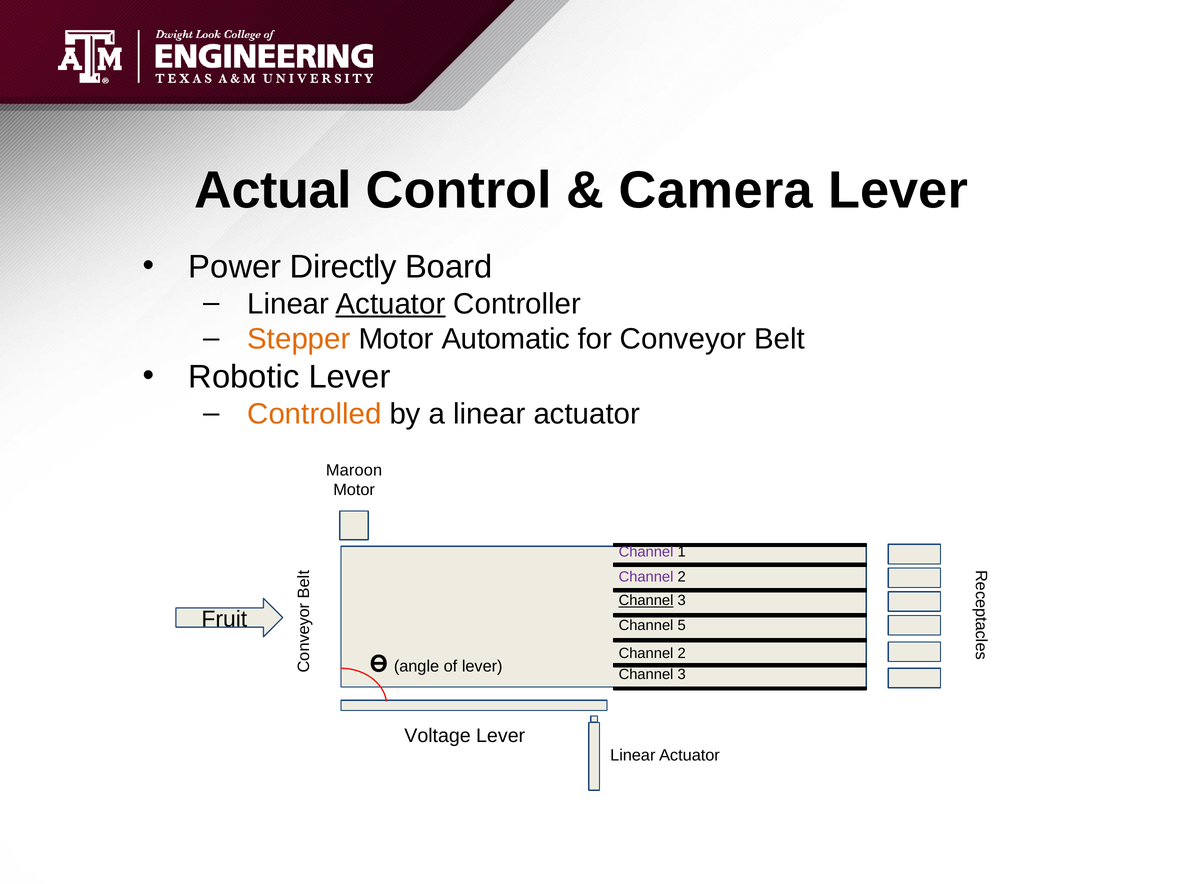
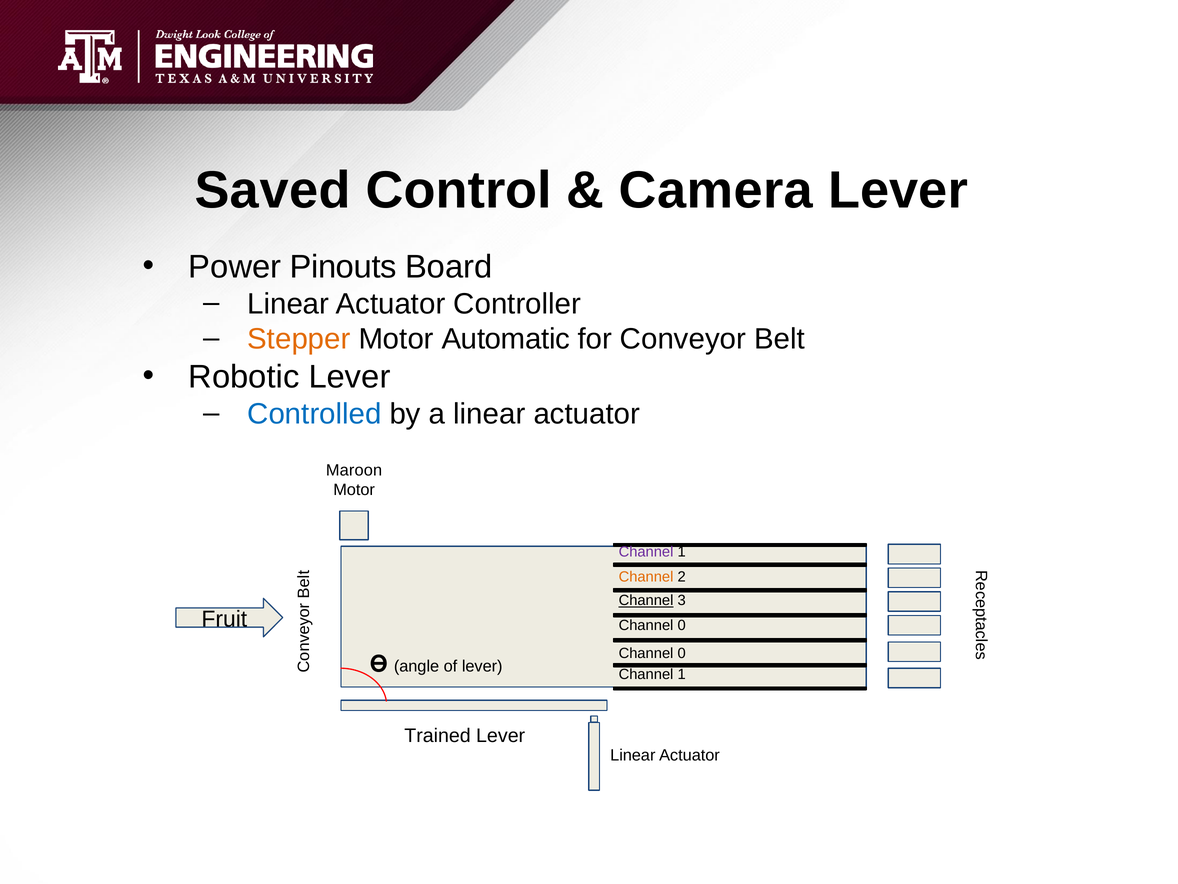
Actual: Actual -> Saved
Directly: Directly -> Pinouts
Actuator at (391, 304) underline: present -> none
Controlled colour: orange -> blue
Channel at (646, 577) colour: purple -> orange
5 at (682, 625): 5 -> 0
2 at (682, 653): 2 -> 0
3 at (682, 674): 3 -> 1
Voltage: Voltage -> Trained
